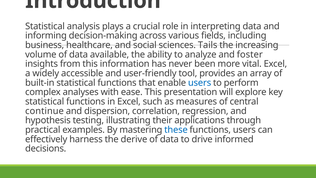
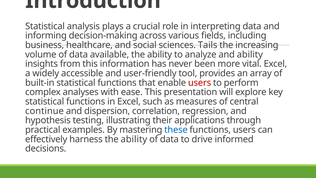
and foster: foster -> ability
users at (200, 83) colour: blue -> red
harness the derive: derive -> ability
